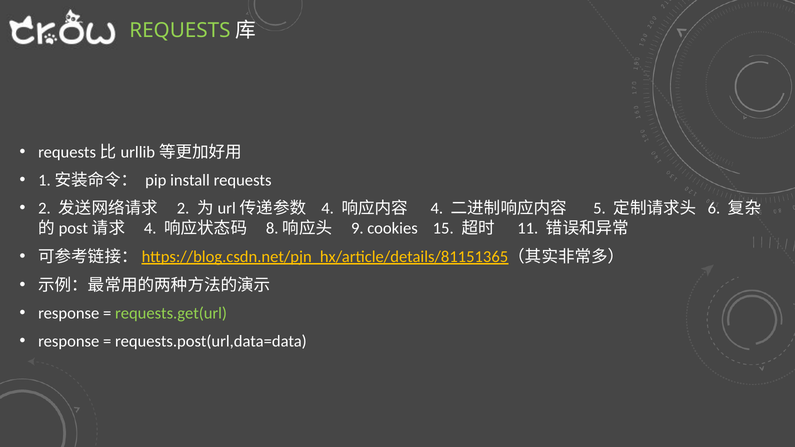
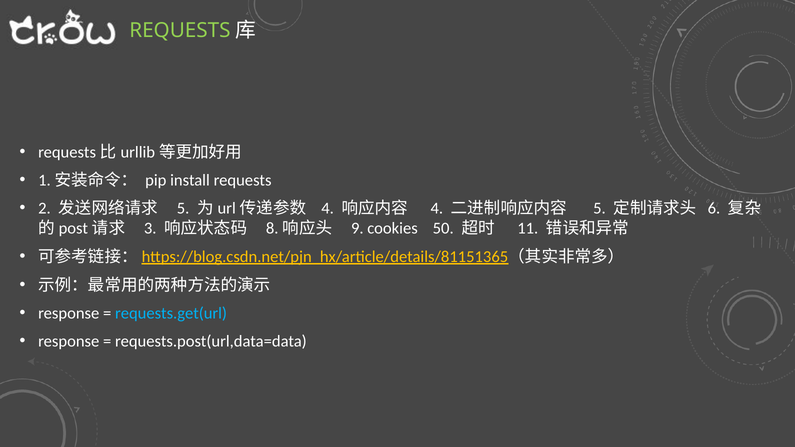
2 at (183, 209): 2 -> 5
4 at (150, 228): 4 -> 3
15: 15 -> 50
requests.get(url colour: light green -> light blue
